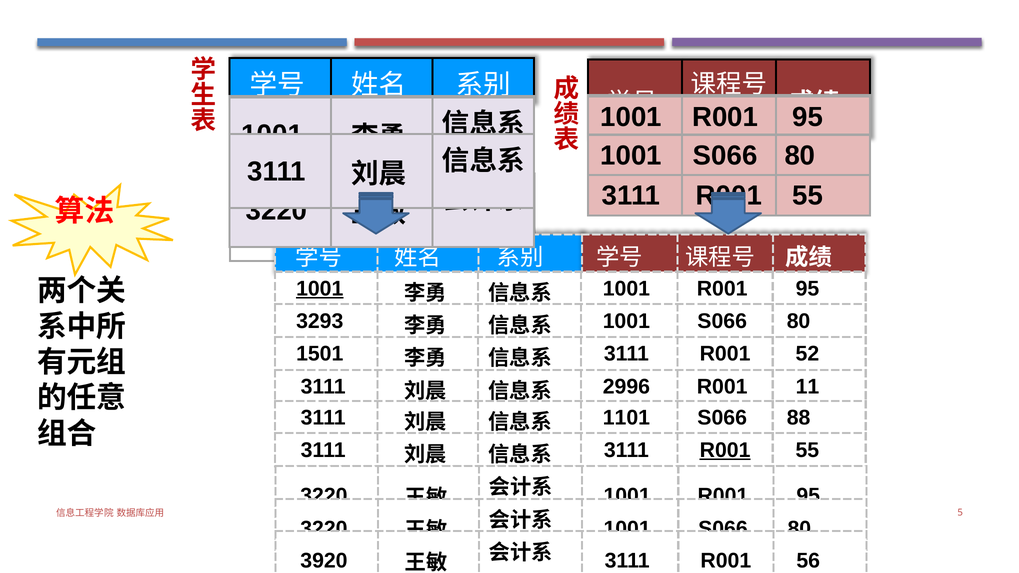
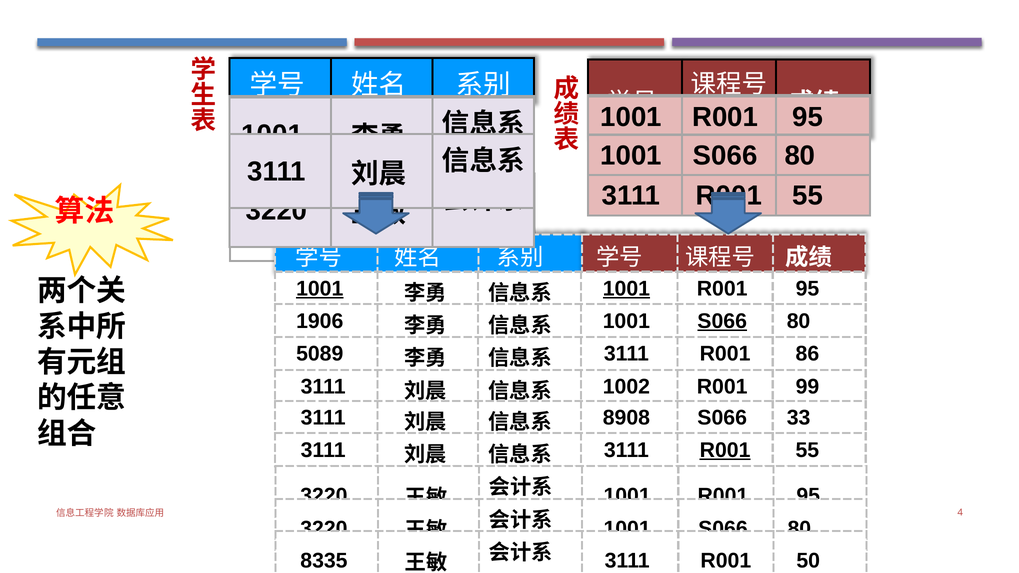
1001 at (626, 289) underline: none -> present
3293: 3293 -> 1906
S066 at (722, 321) underline: none -> present
1501: 1501 -> 5089
52: 52 -> 86
2996: 2996 -> 1002
11: 11 -> 99
1101: 1101 -> 8908
88: 88 -> 33
5: 5 -> 4
3920: 3920 -> 8335
56: 56 -> 50
